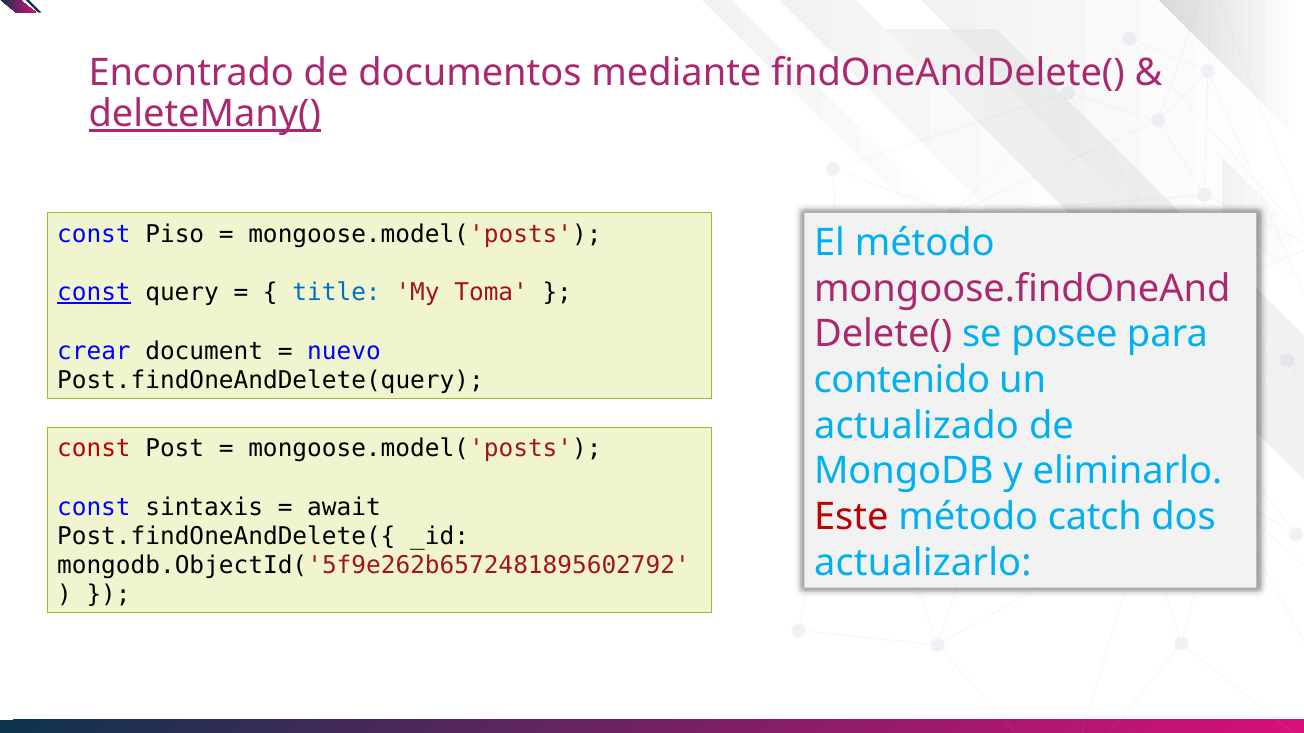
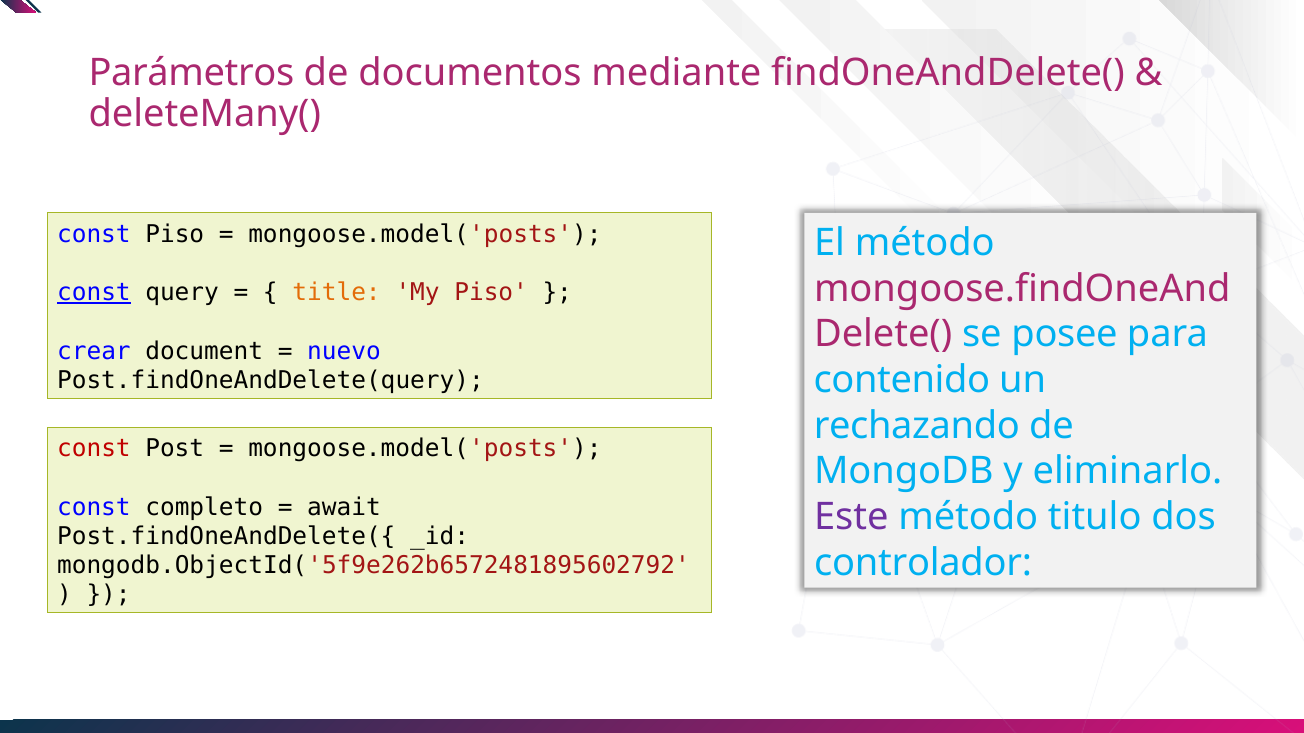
Encontrado: Encontrado -> Parámetros
deleteMany( underline: present -> none
title colour: blue -> orange
My Toma: Toma -> Piso
actualizado: actualizado -> rechazando
sintaxis: sintaxis -> completo
Este colour: red -> purple
catch: catch -> titulo
actualizarlo: actualizarlo -> controlador
